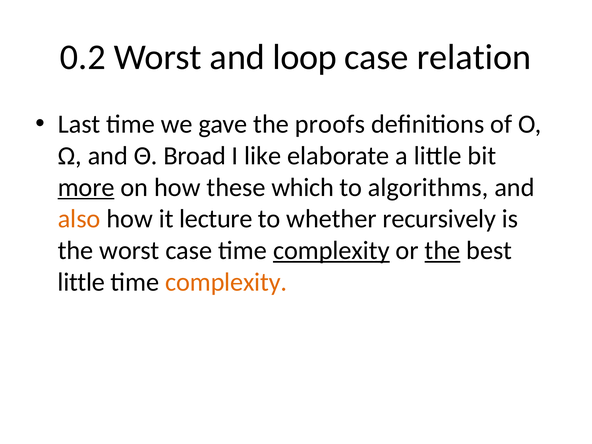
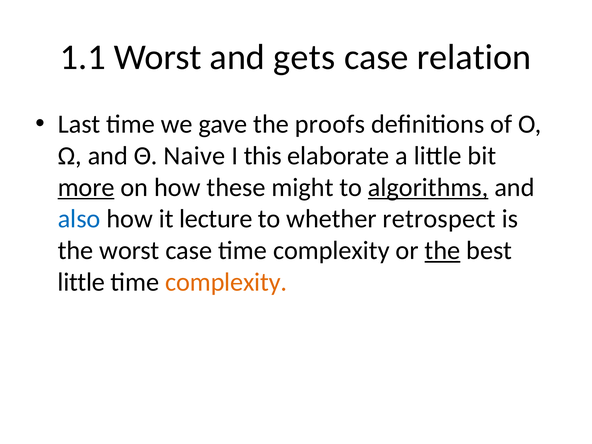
0.2: 0.2 -> 1.1
loop: loop -> gets
Broad: Broad -> Naive
like: like -> this
which: which -> might
algorithms underline: none -> present
also colour: orange -> blue
recursively: recursively -> retrospect
complexity at (331, 251) underline: present -> none
